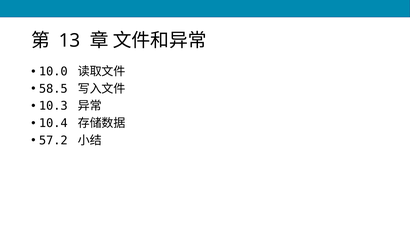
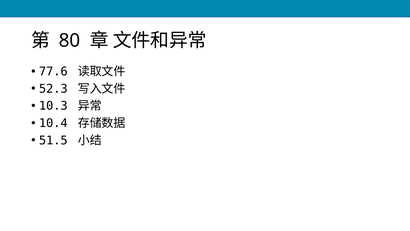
13: 13 -> 80
10.0: 10.0 -> 77.6
58.5: 58.5 -> 52.3
57.2: 57.2 -> 51.5
